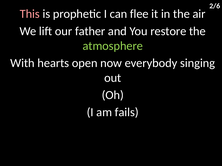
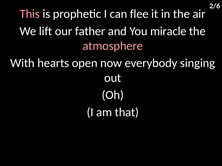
restore: restore -> miracle
atmosphere colour: light green -> pink
fails: fails -> that
